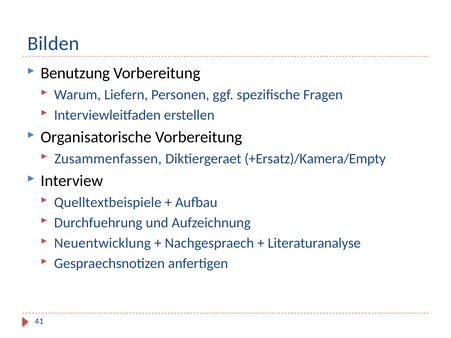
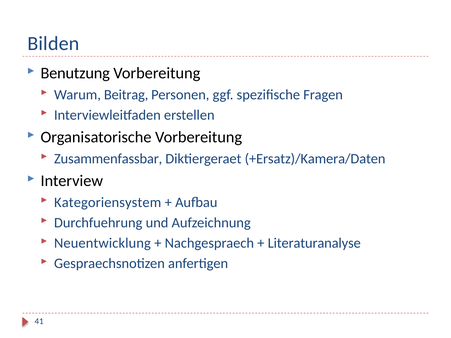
Liefern: Liefern -> Beitrag
Zusammenfassen: Zusammenfassen -> Zusammenfassbar
+Ersatz)/Kamera/Empty: +Ersatz)/Kamera/Empty -> +Ersatz)/Kamera/Daten
Quelltextbeispiele: Quelltextbeispiele -> Kategoriensystem
